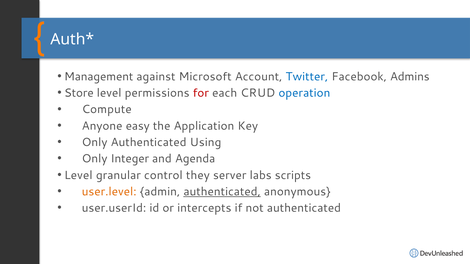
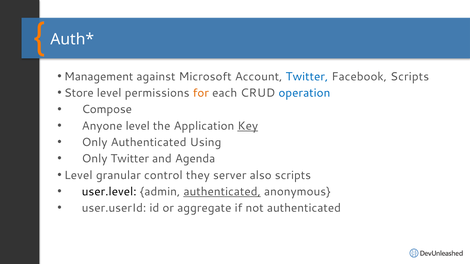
Facebook Admins: Admins -> Scripts
for colour: red -> orange
Compute: Compute -> Compose
Anyone easy: easy -> level
Key underline: none -> present
Only Integer: Integer -> Twitter
labs: labs -> also
user.level colour: orange -> black
intercepts: intercepts -> aggregate
